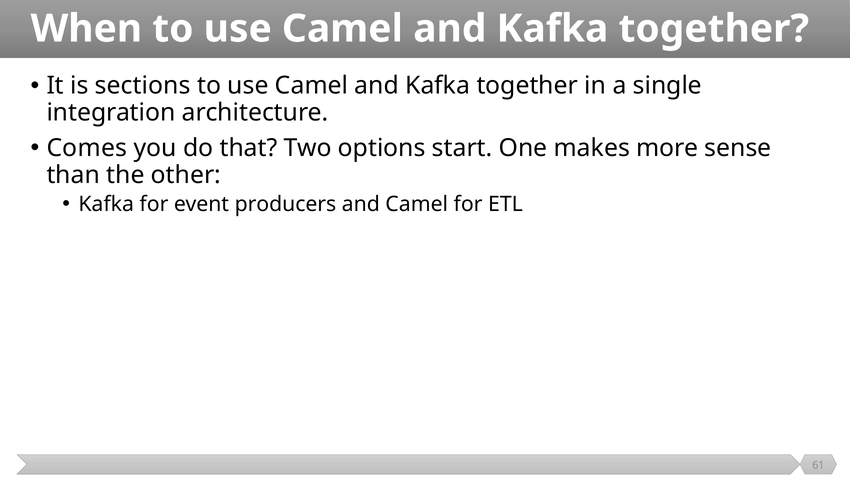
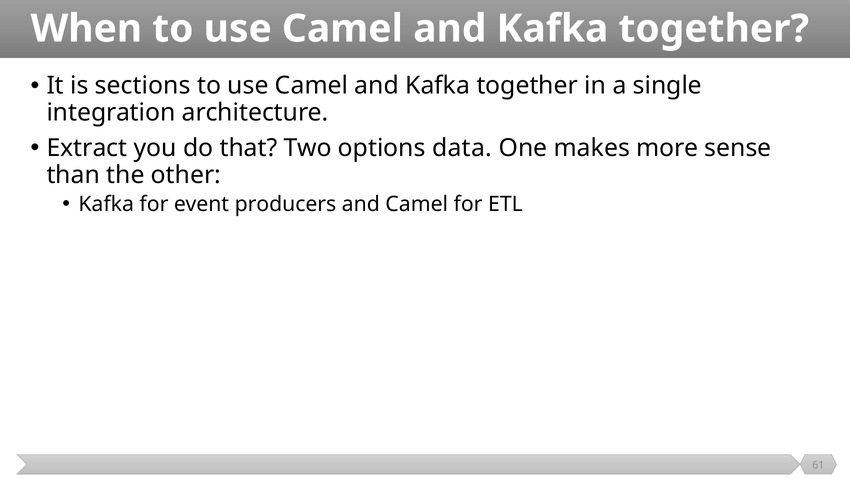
Comes: Comes -> Extract
start: start -> data
